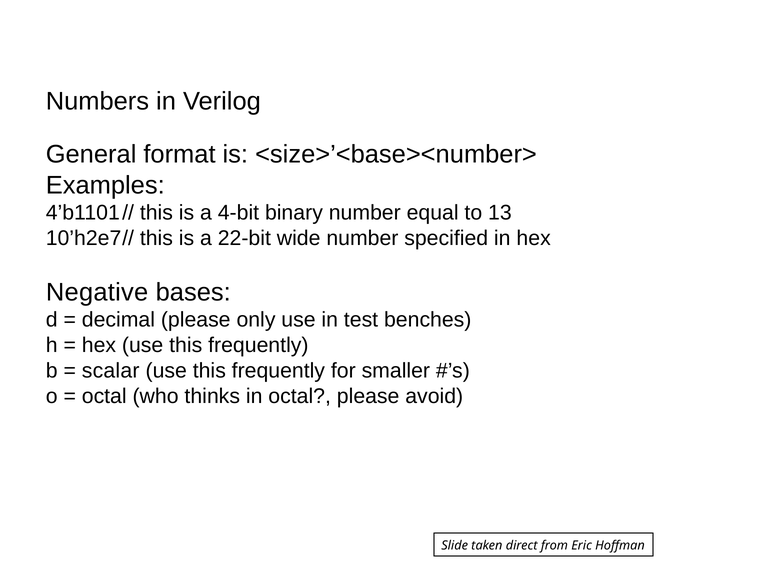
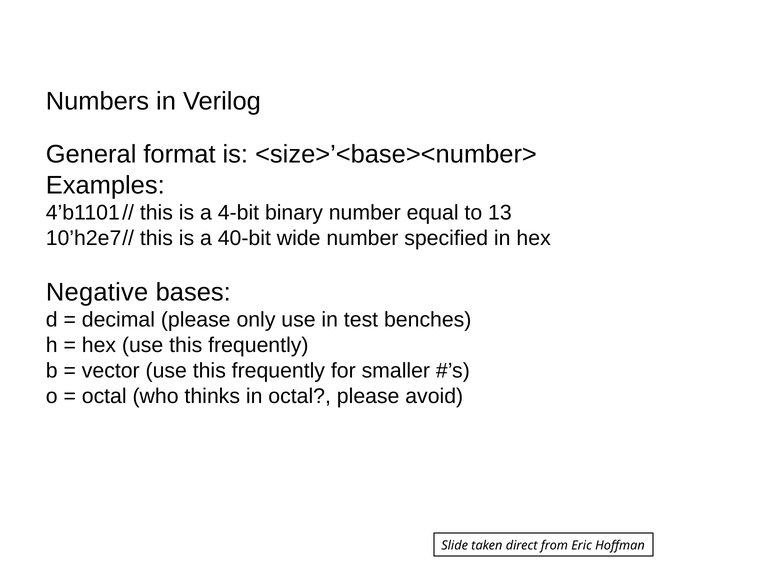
22-bit: 22-bit -> 40-bit
scalar: scalar -> vector
